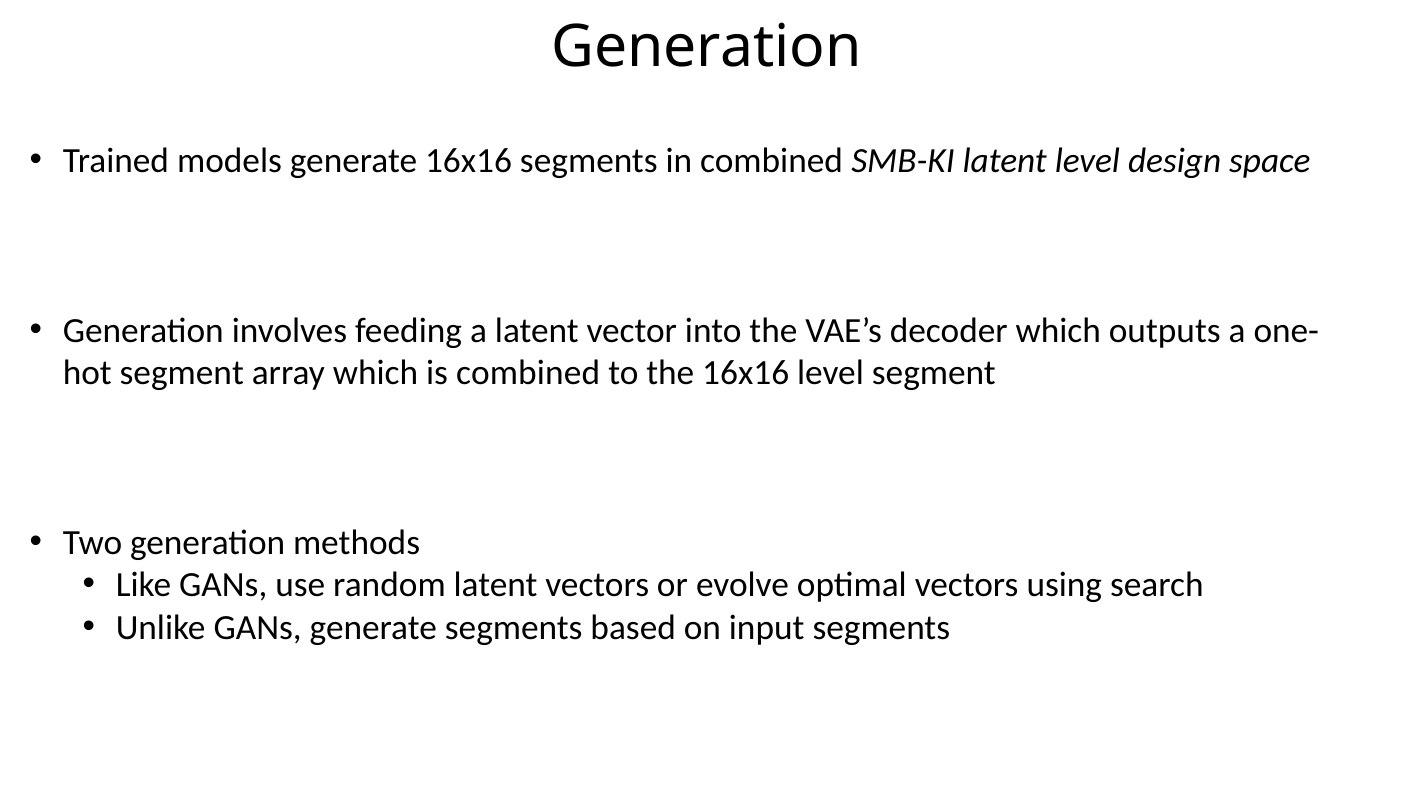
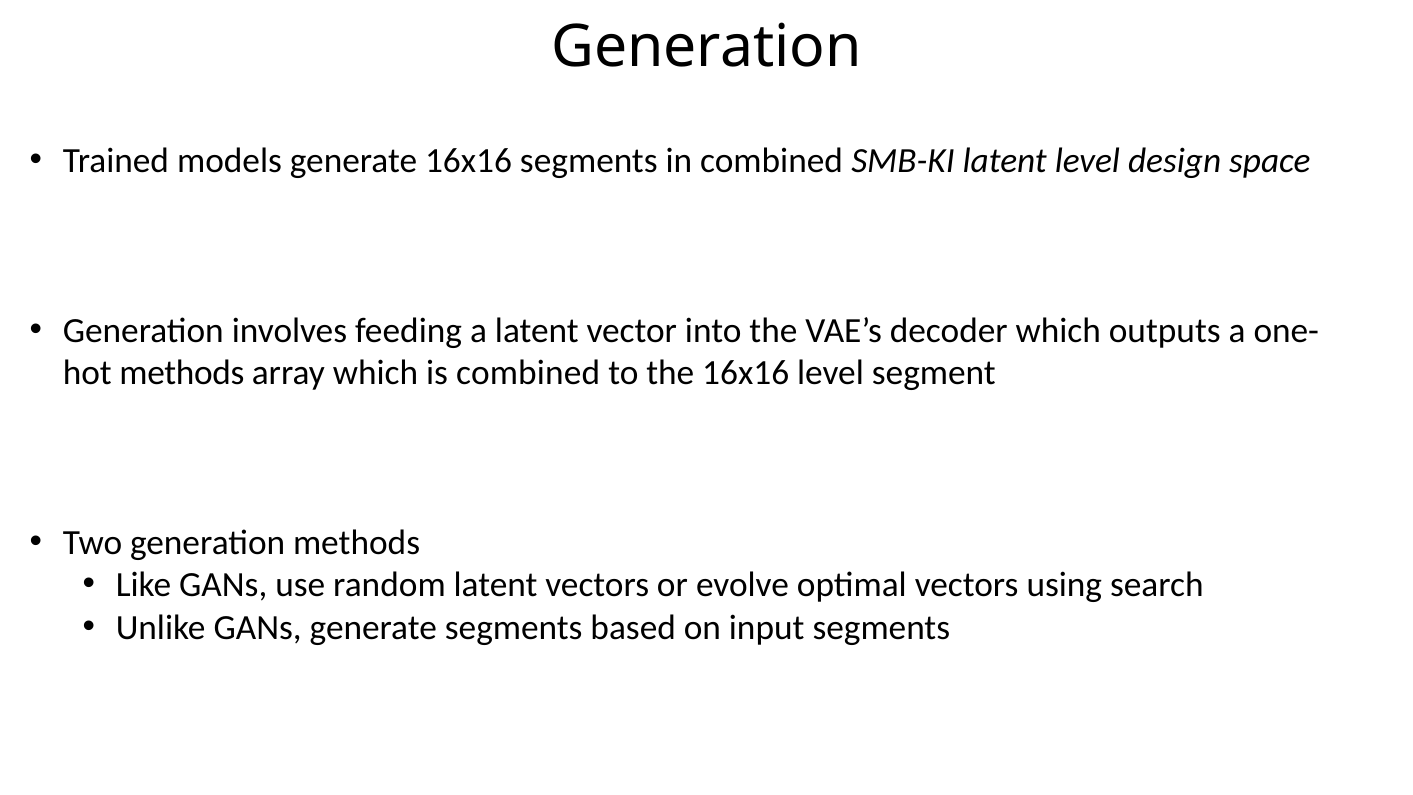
segment at (182, 373): segment -> methods
